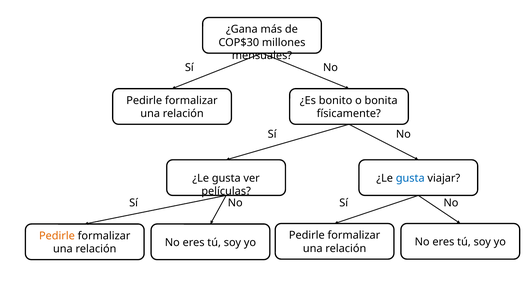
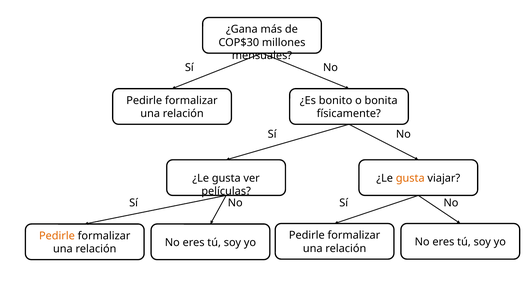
gusta at (410, 178) colour: blue -> orange
